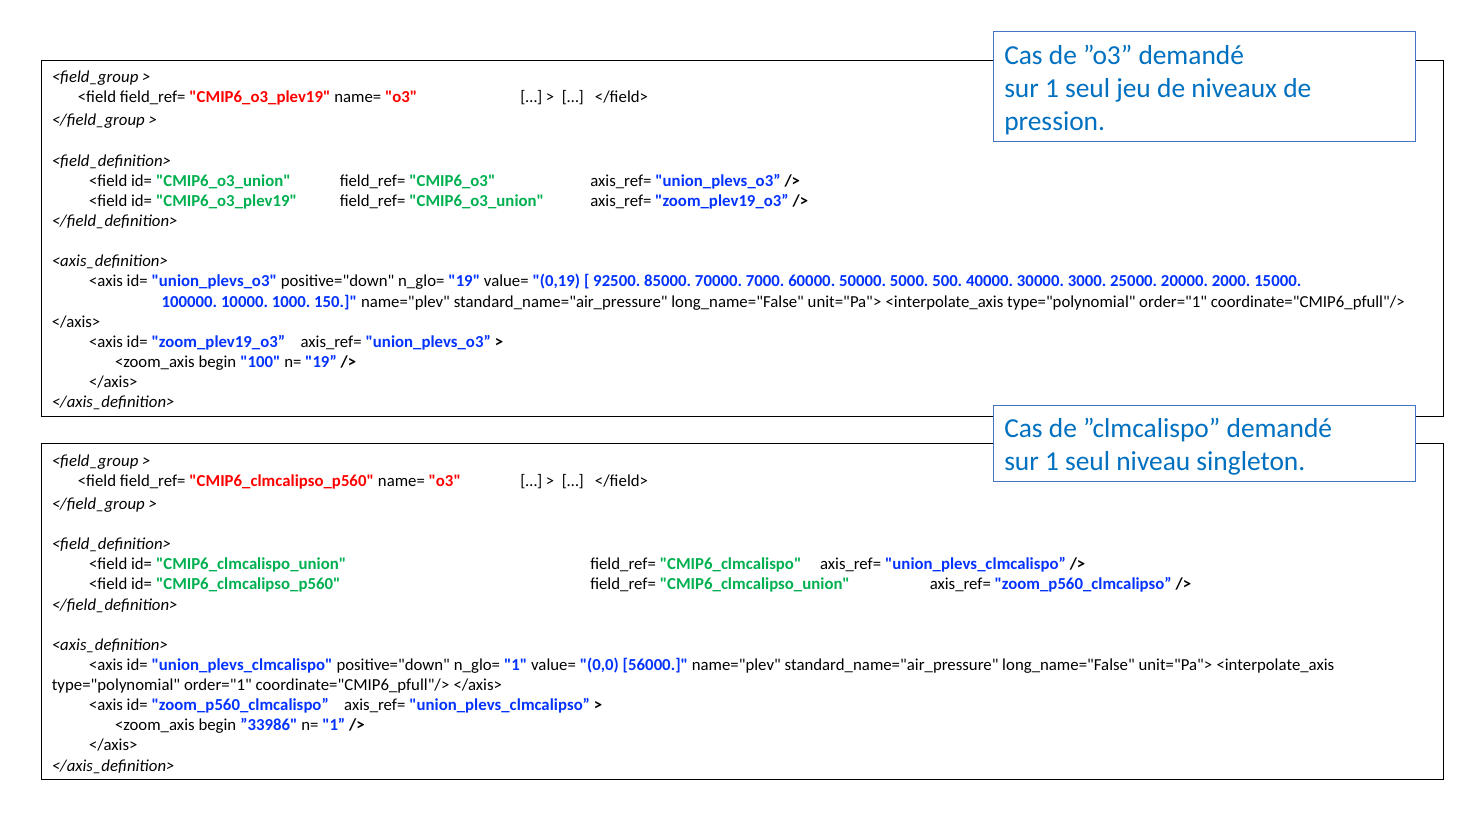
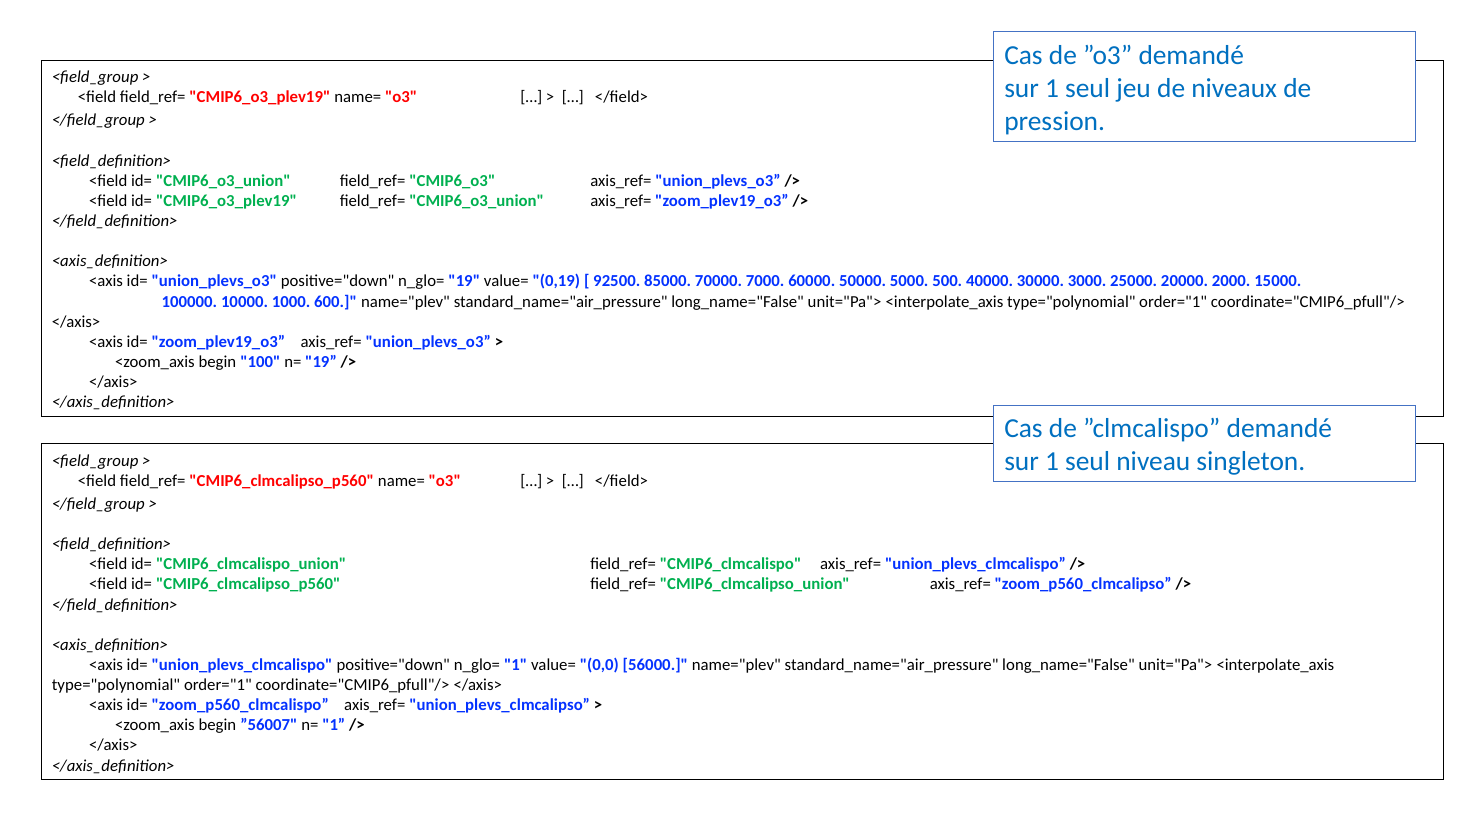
150: 150 -> 600
”33986: ”33986 -> ”56007
